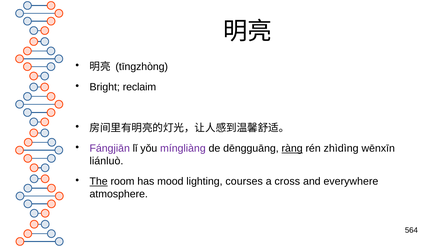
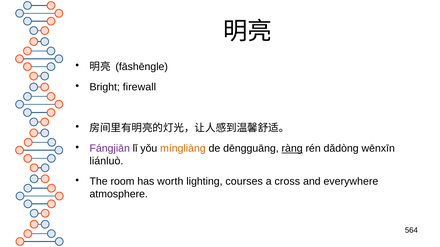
tīngzhòng: tīngzhòng -> fāshēngle
reclaim: reclaim -> firewall
míngliàng colour: purple -> orange
zhìdìng: zhìdìng -> dǎdòng
The underline: present -> none
mood: mood -> worth
